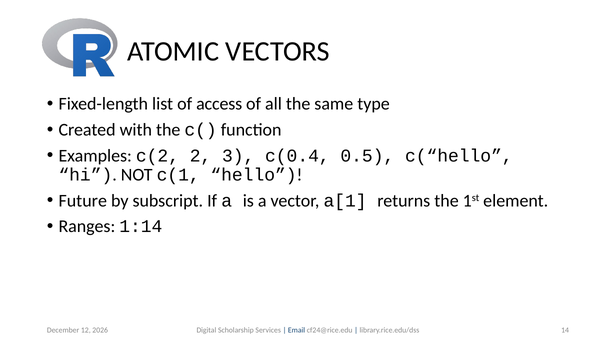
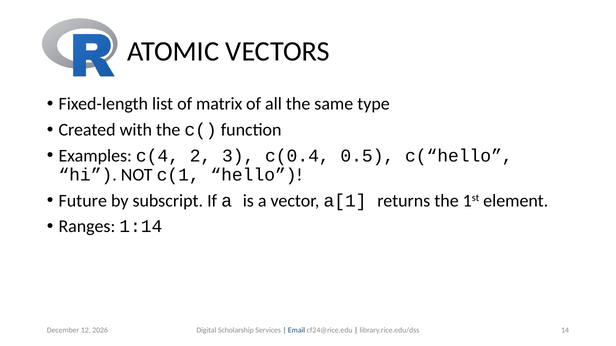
access: access -> matrix
c(2: c(2 -> c(4
